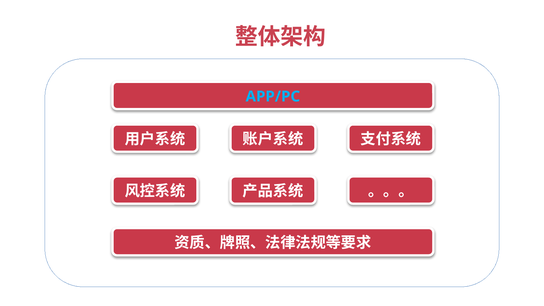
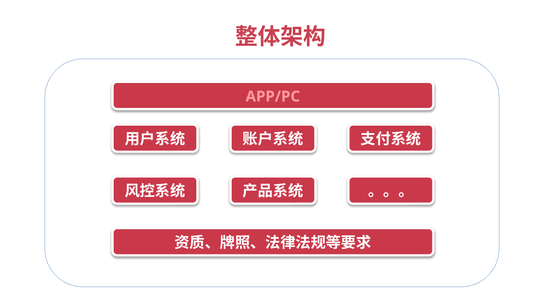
APP/PC colour: light blue -> pink
